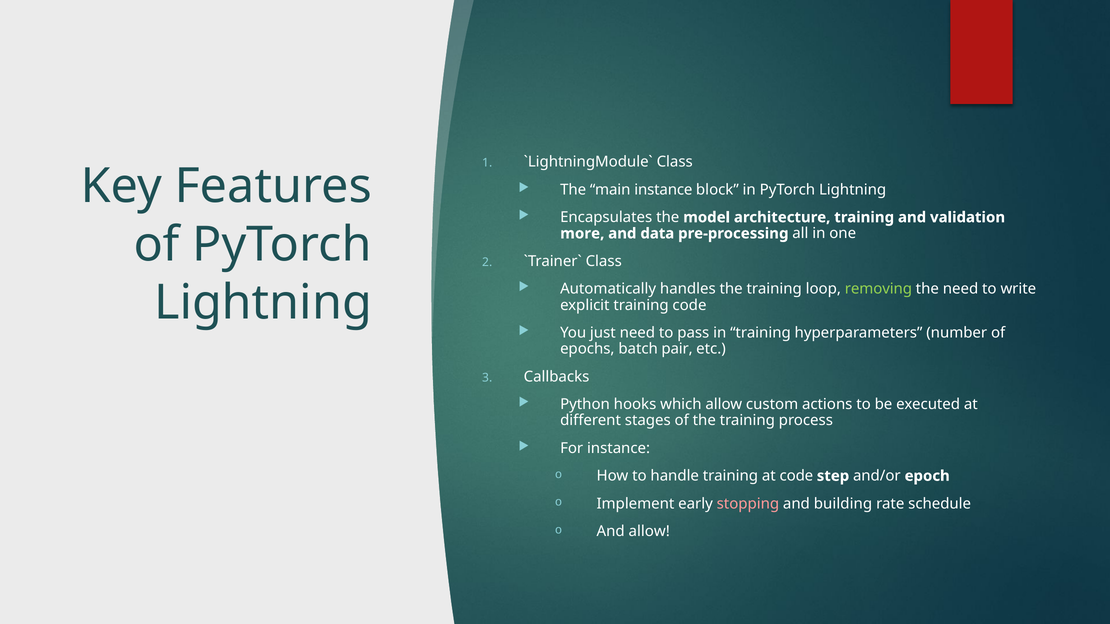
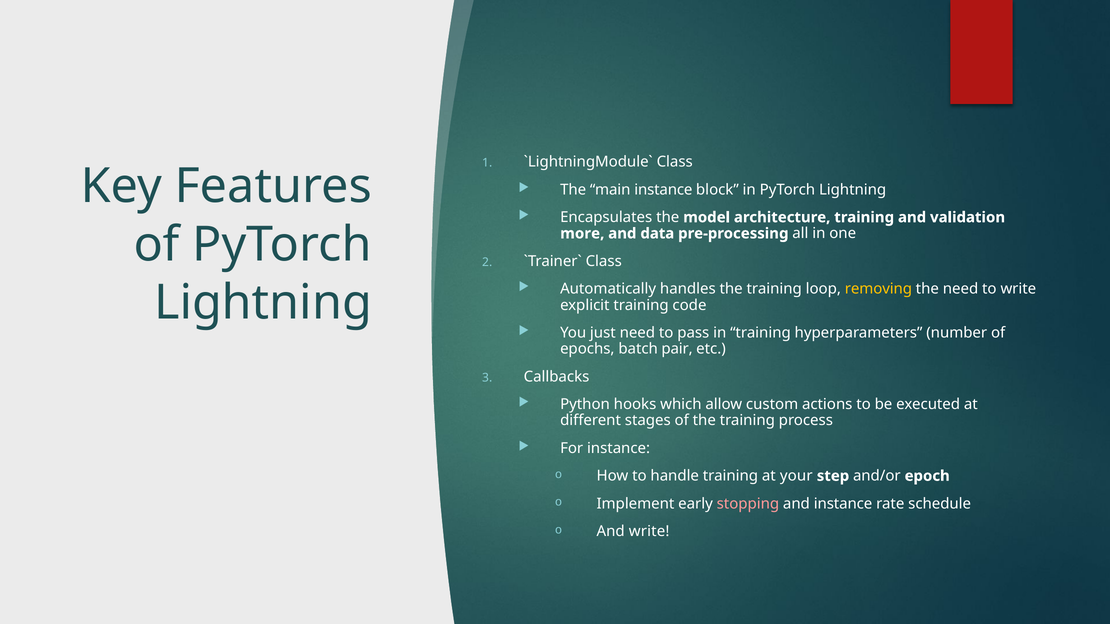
removing colour: light green -> yellow
at code: code -> your
and building: building -> instance
And allow: allow -> write
